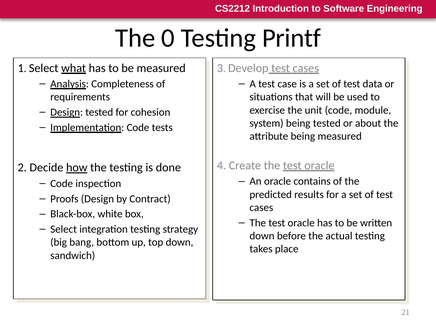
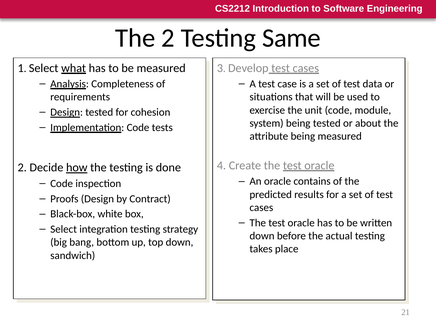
The 0: 0 -> 2
Printf: Printf -> Same
